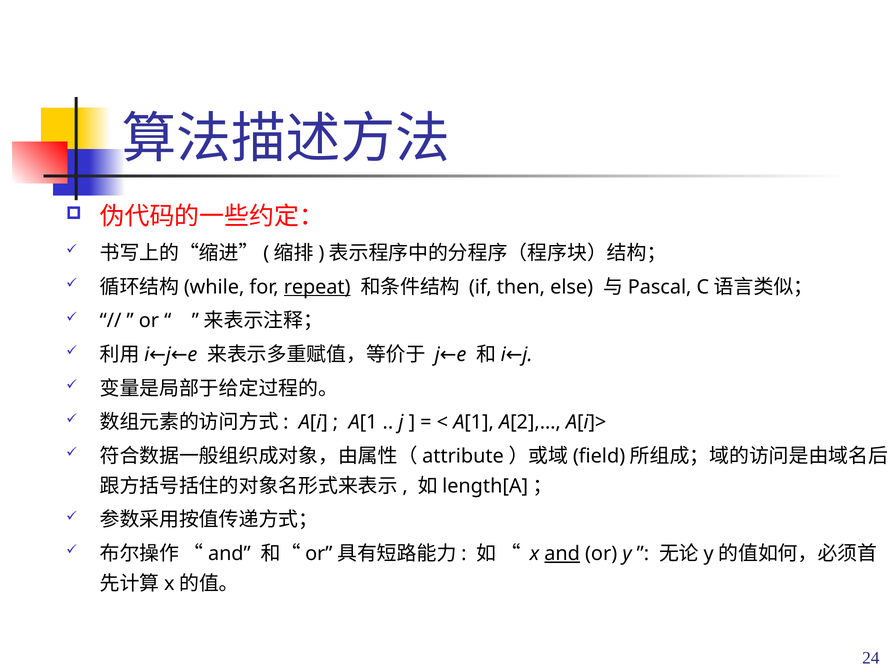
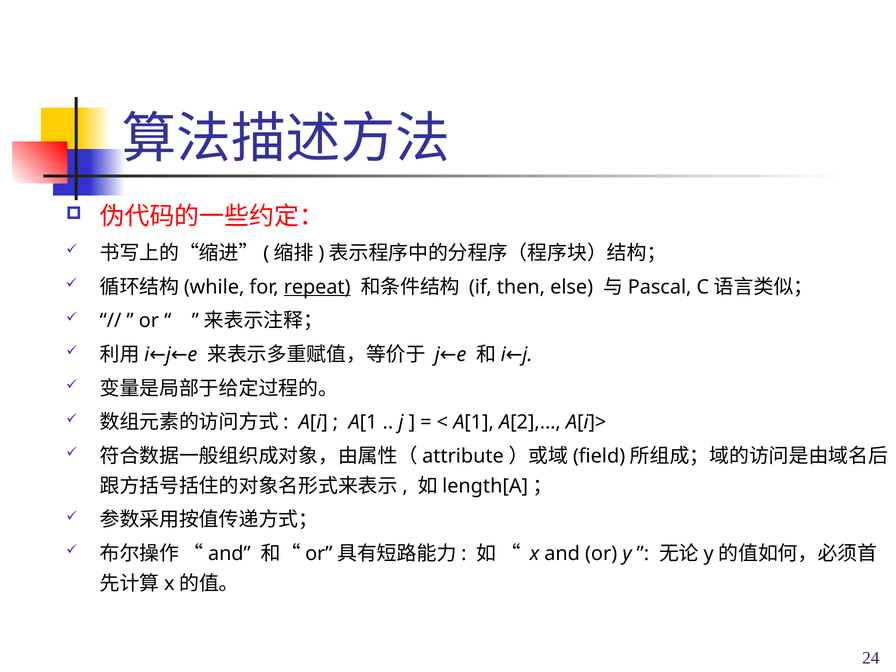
and at (562, 554) underline: present -> none
